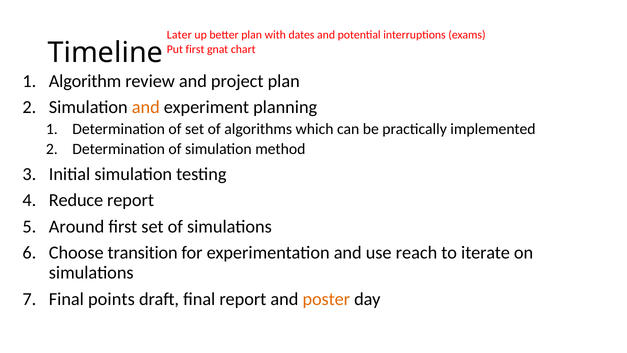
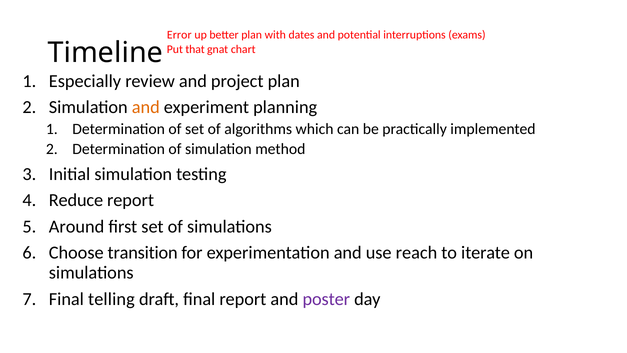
Later: Later -> Error
Put first: first -> that
Algorithm: Algorithm -> Especially
points: points -> telling
poster colour: orange -> purple
